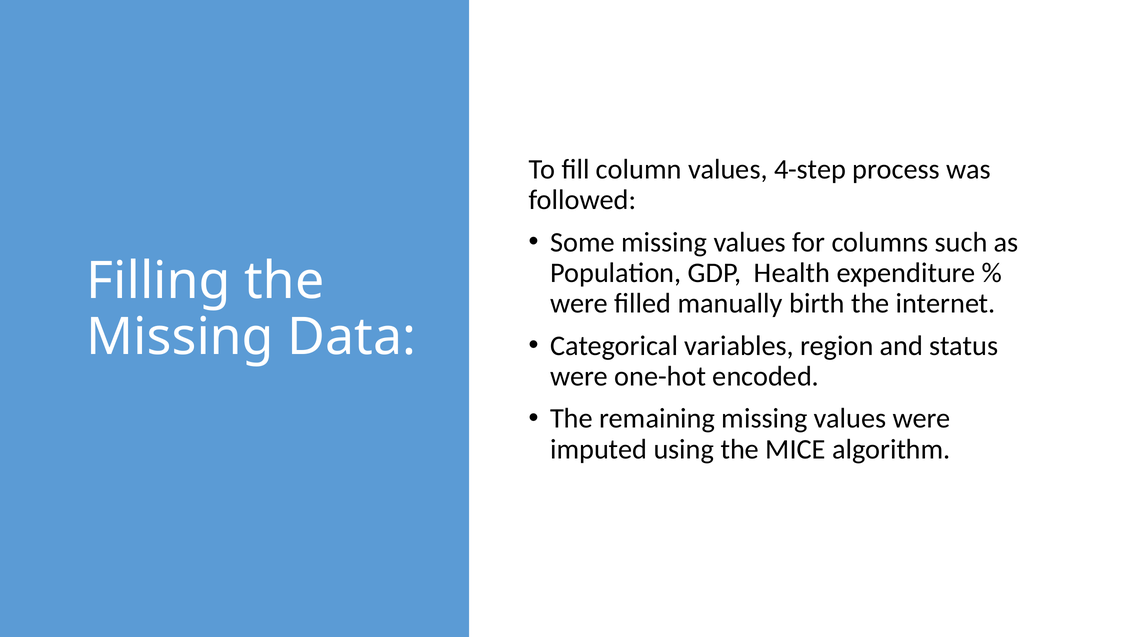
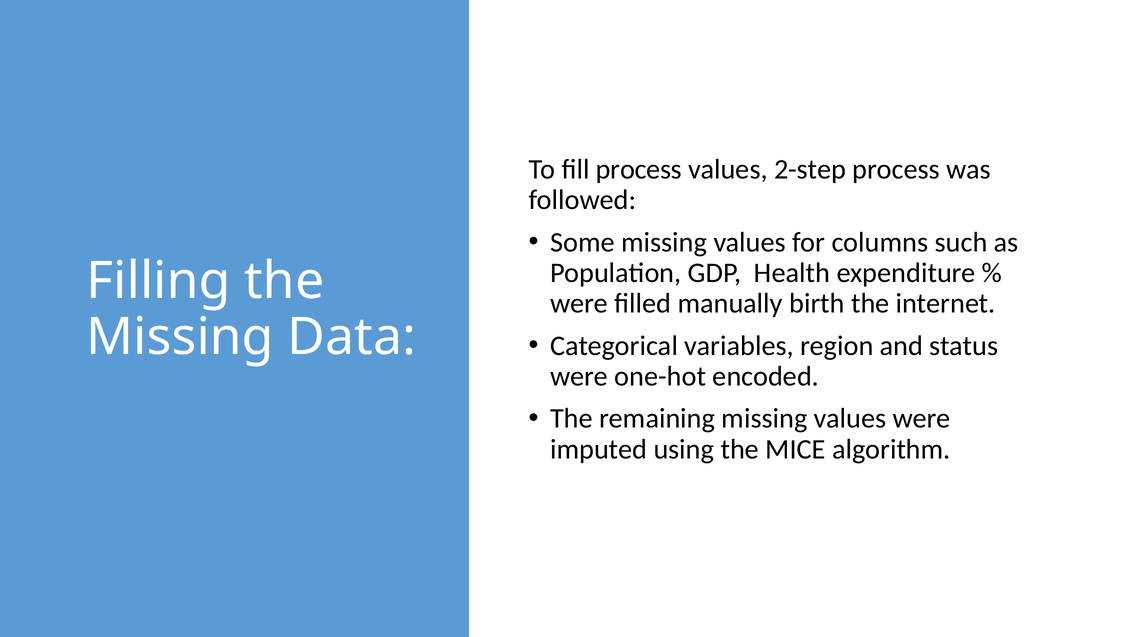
fill column: column -> process
4-step: 4-step -> 2-step
